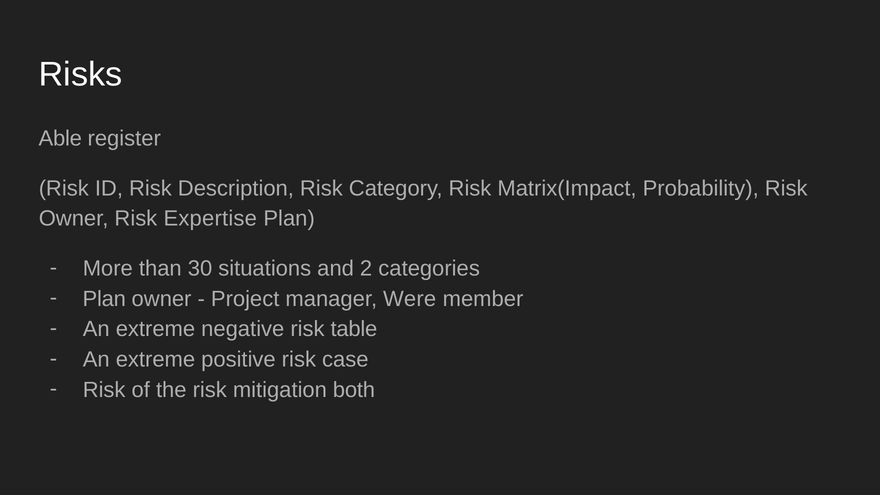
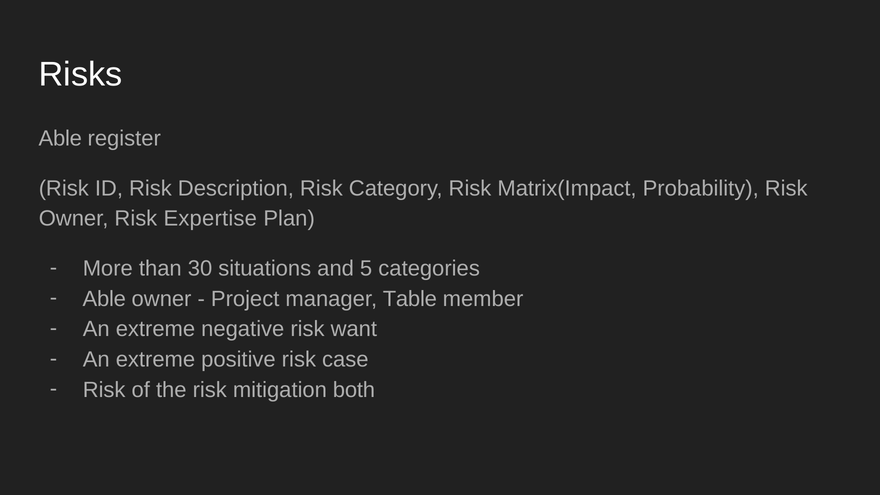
2: 2 -> 5
Plan at (104, 299): Plan -> Able
Were: Were -> Table
table: table -> want
